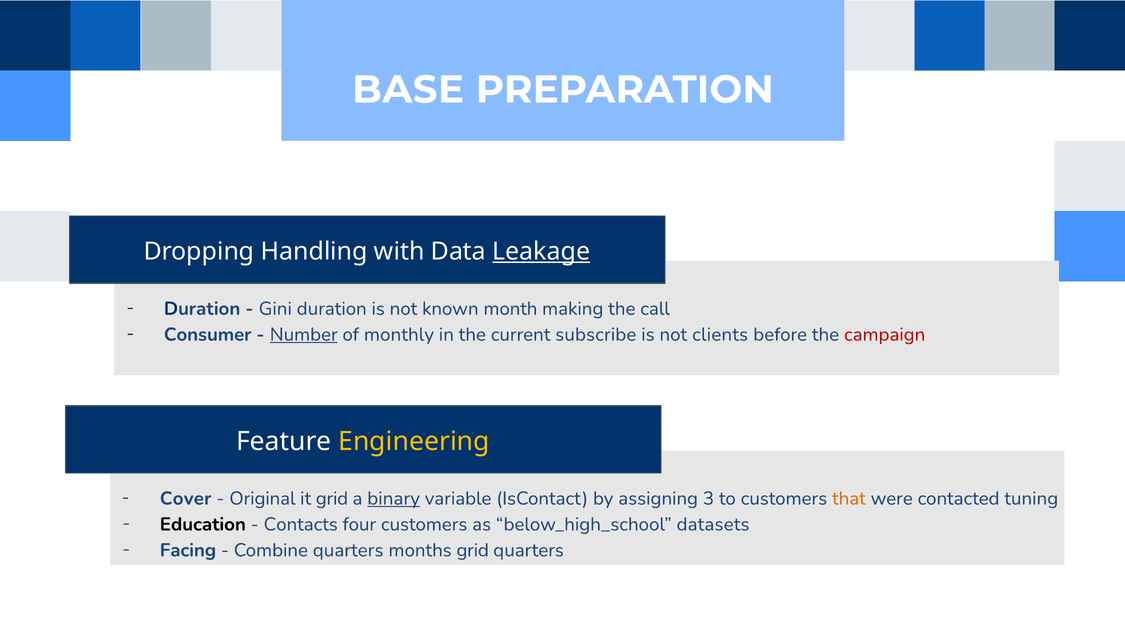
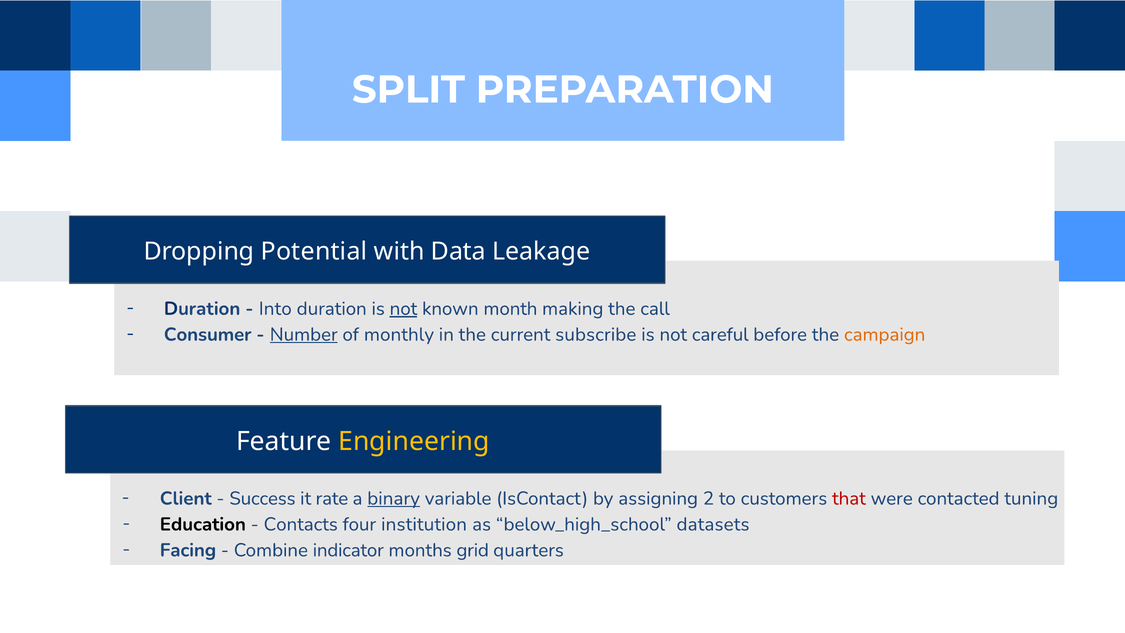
BASE: BASE -> SPLIT
Handling: Handling -> Potential
Leakage underline: present -> none
Gini: Gini -> Into
not at (403, 309) underline: none -> present
clients: clients -> careful
campaign colour: red -> orange
Cover: Cover -> Client
Original: Original -> Success
it grid: grid -> rate
3: 3 -> 2
that colour: orange -> red
four customers: customers -> institution
Combine quarters: quarters -> indicator
